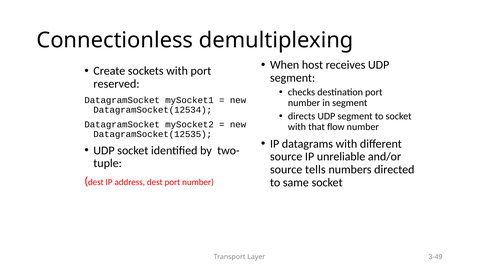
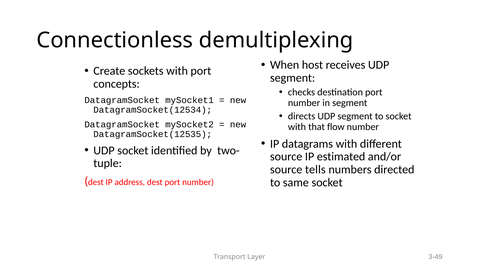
reserved: reserved -> concepts
unreliable: unreliable -> estimated
